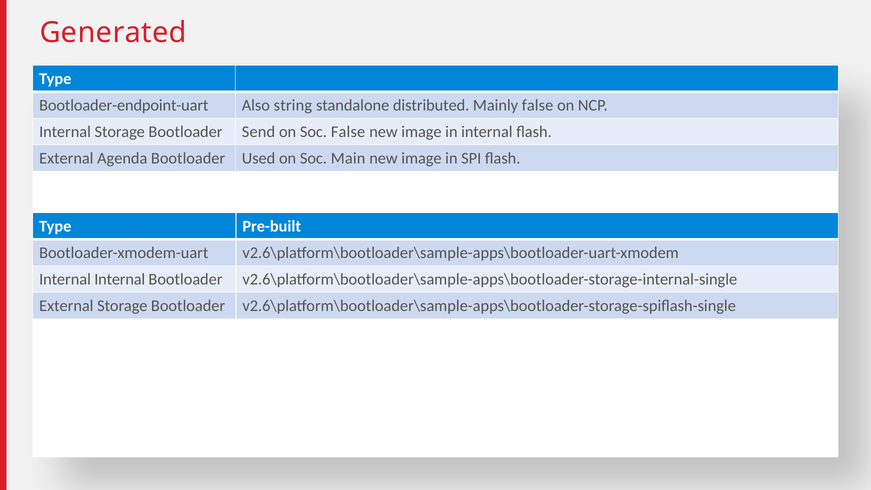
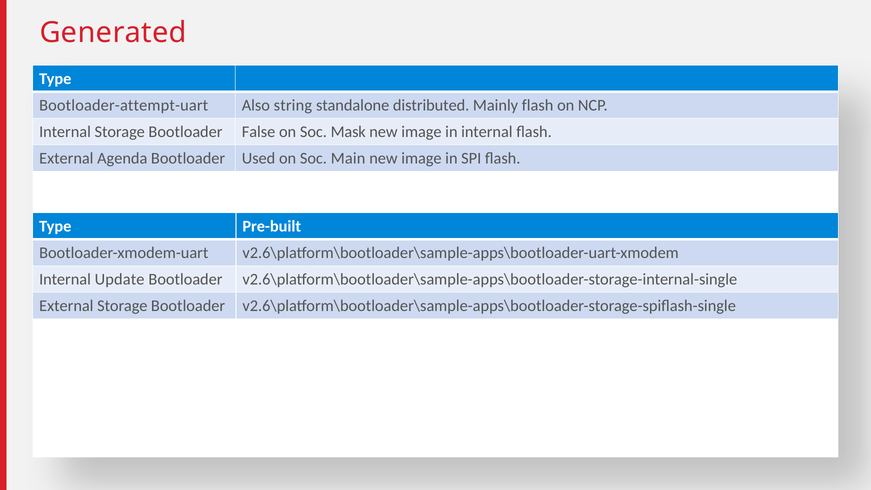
Bootloader-endpoint-uart: Bootloader-endpoint-uart -> Bootloader-attempt-uart
Mainly false: false -> flash
Send: Send -> False
Soc False: False -> Mask
Internal Internal: Internal -> Update
